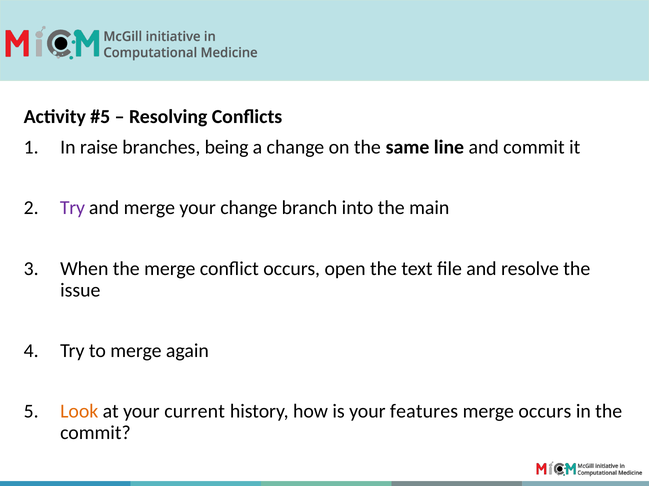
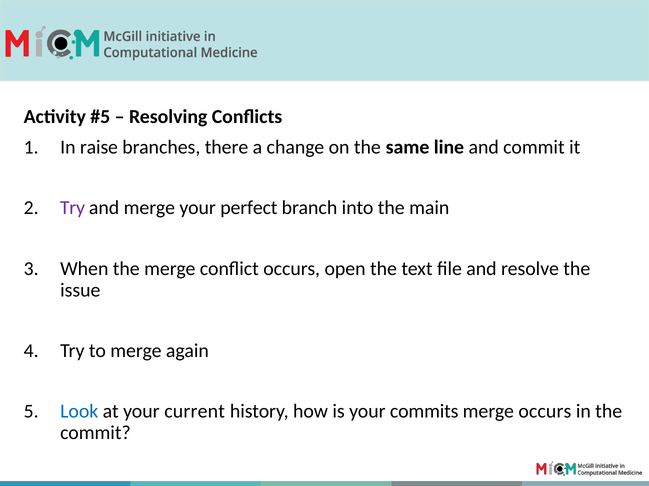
being: being -> there
your change: change -> perfect
Look colour: orange -> blue
features: features -> commits
